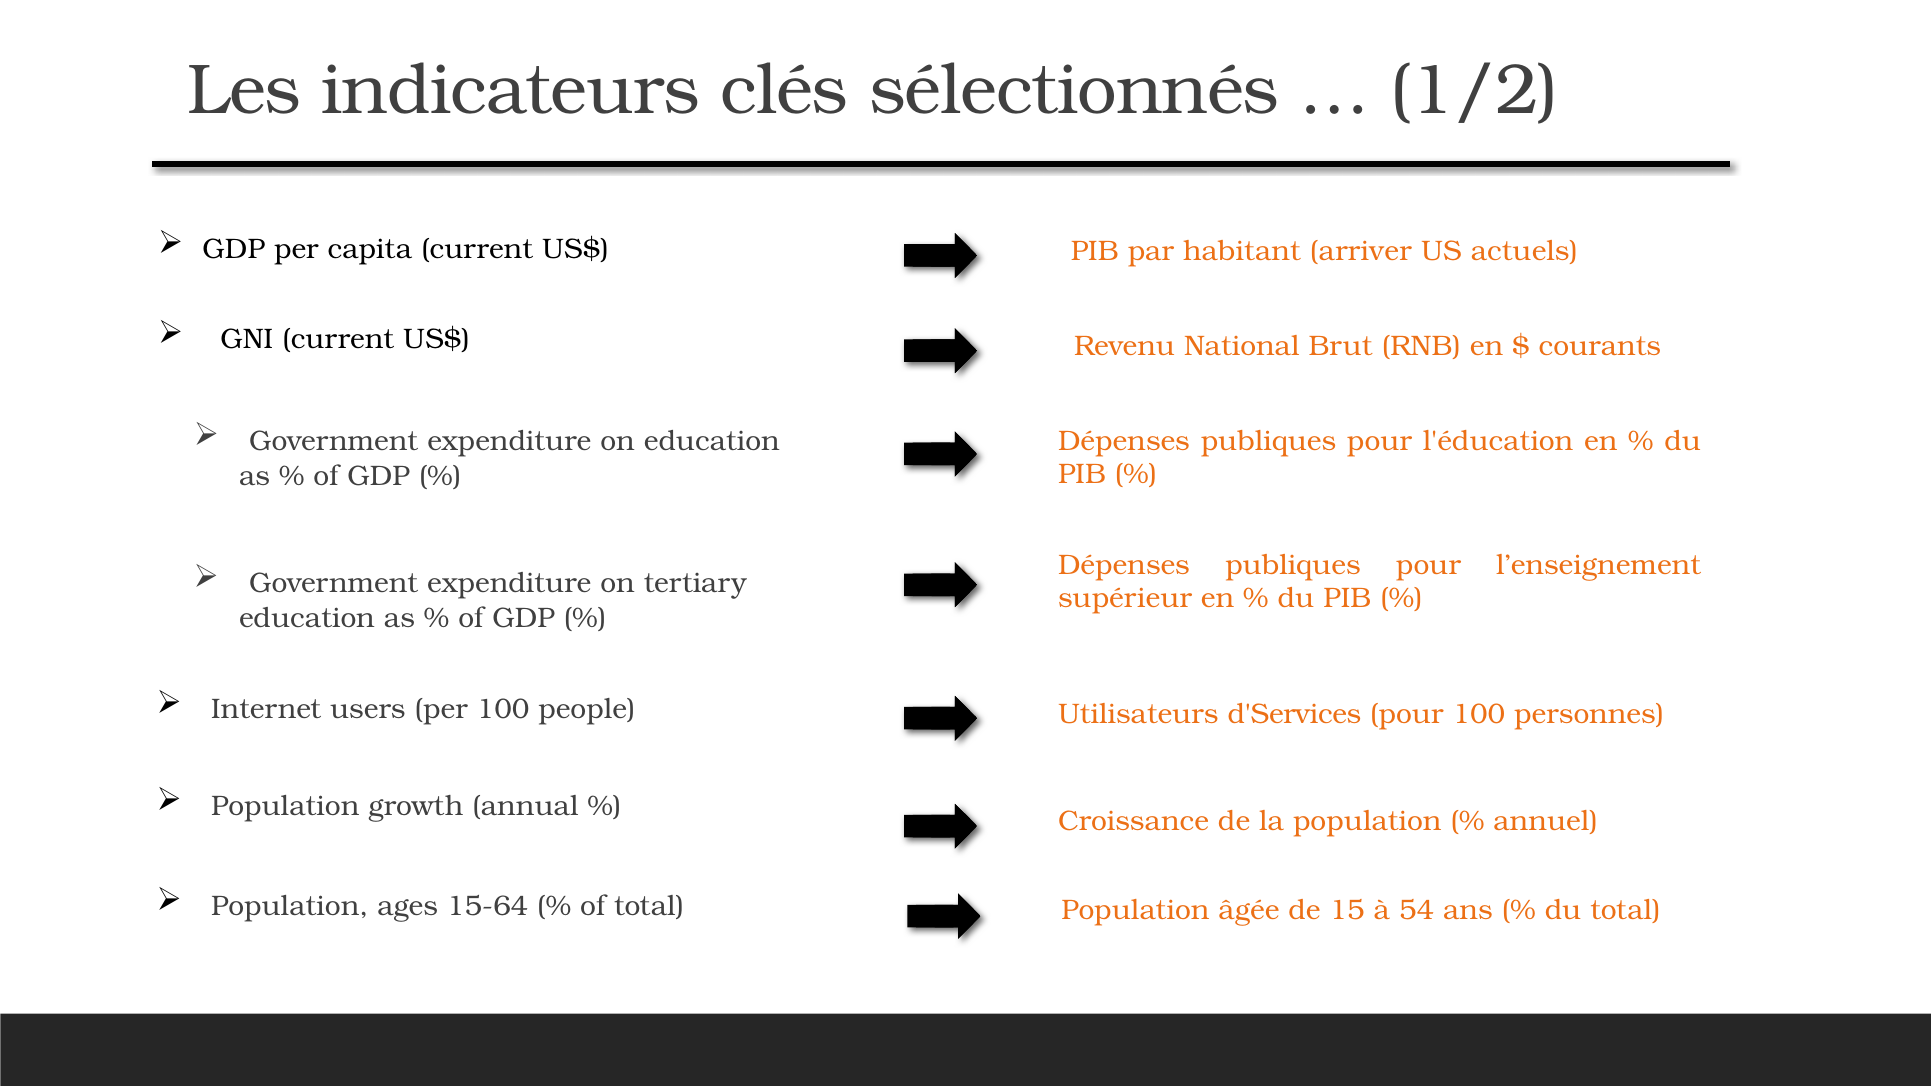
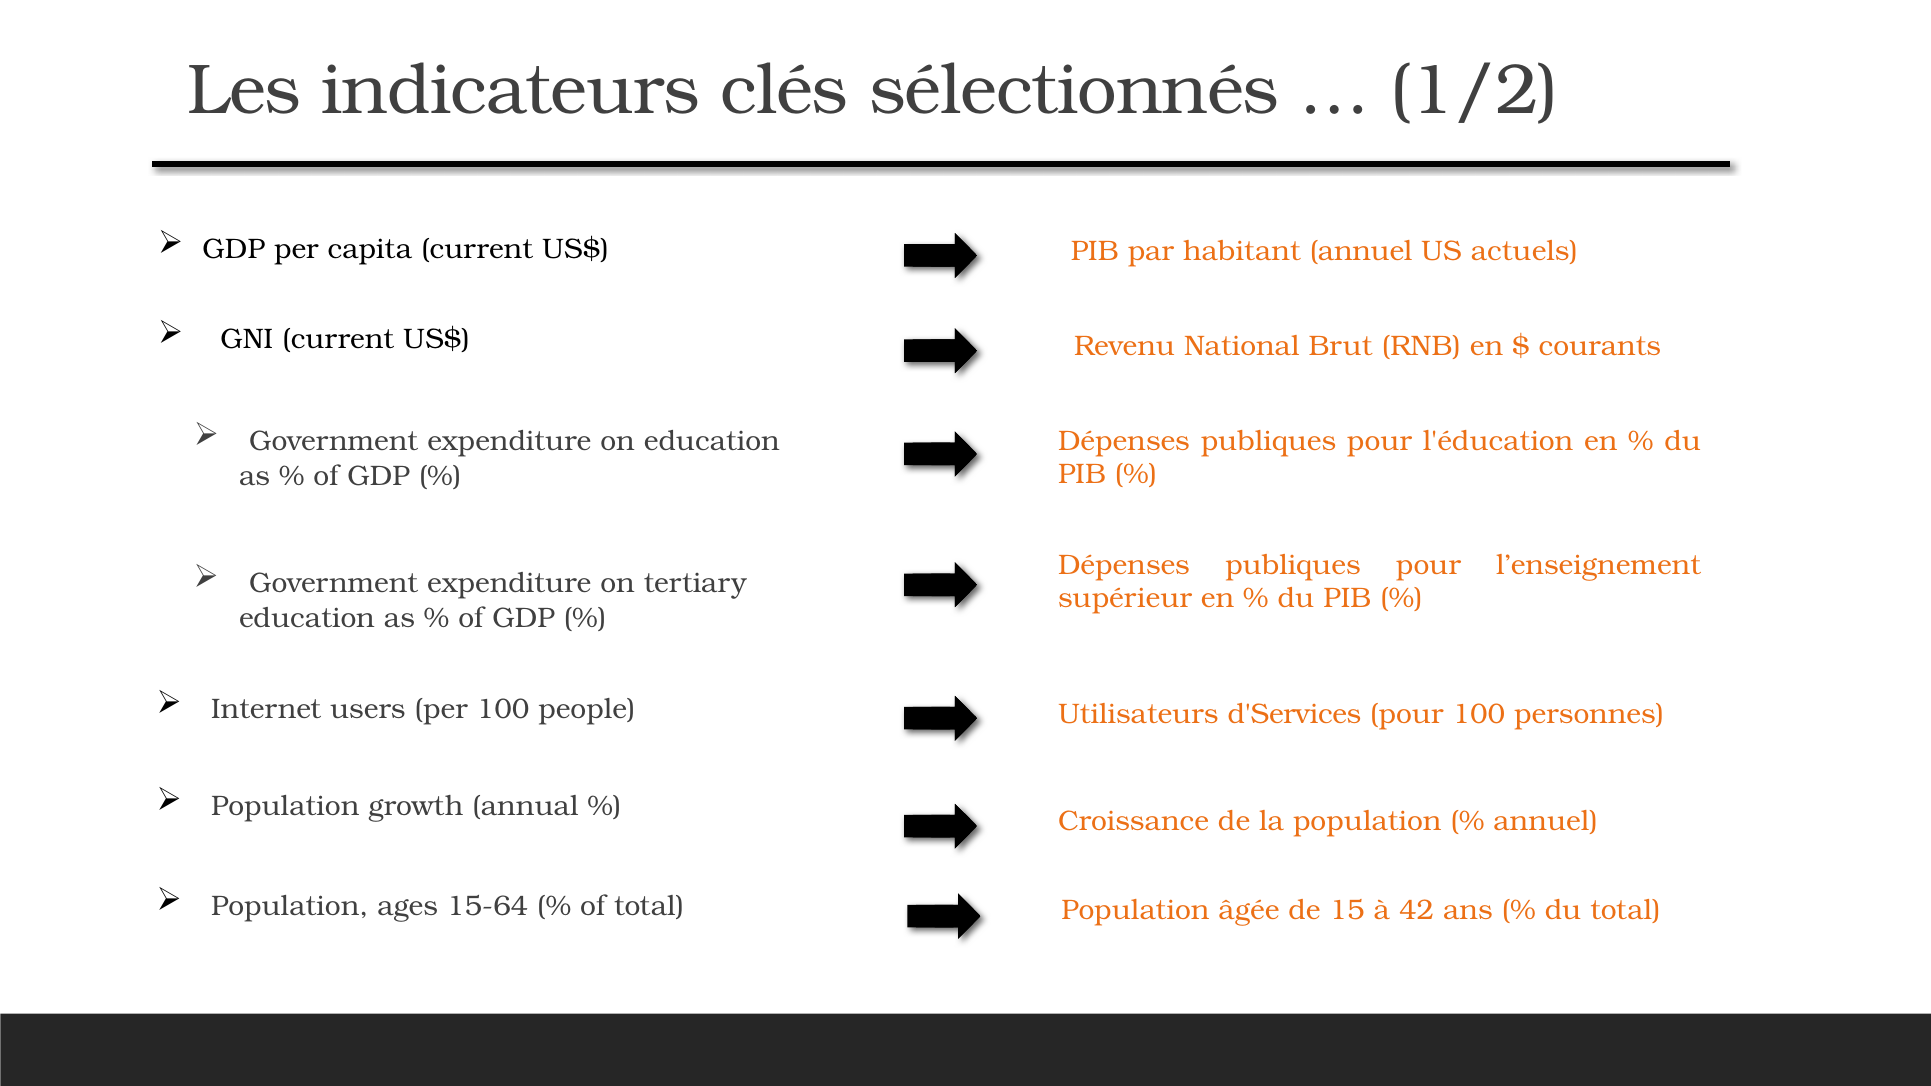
habitant arriver: arriver -> annuel
54: 54 -> 42
